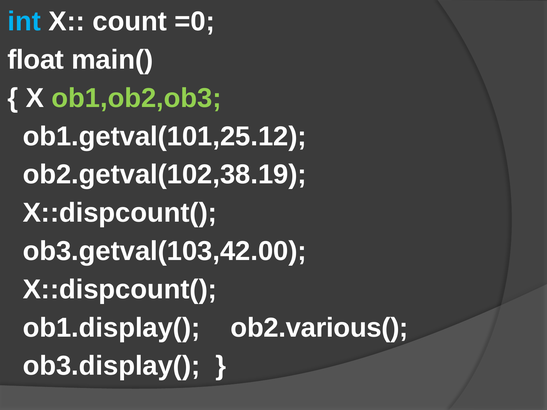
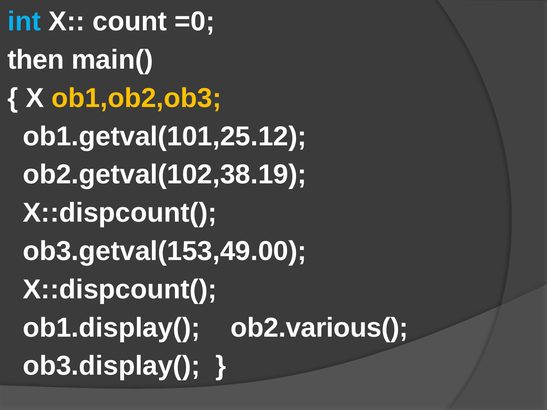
float: float -> then
ob1,ob2,ob3 colour: light green -> yellow
ob3.getval(103,42.00: ob3.getval(103,42.00 -> ob3.getval(153,49.00
